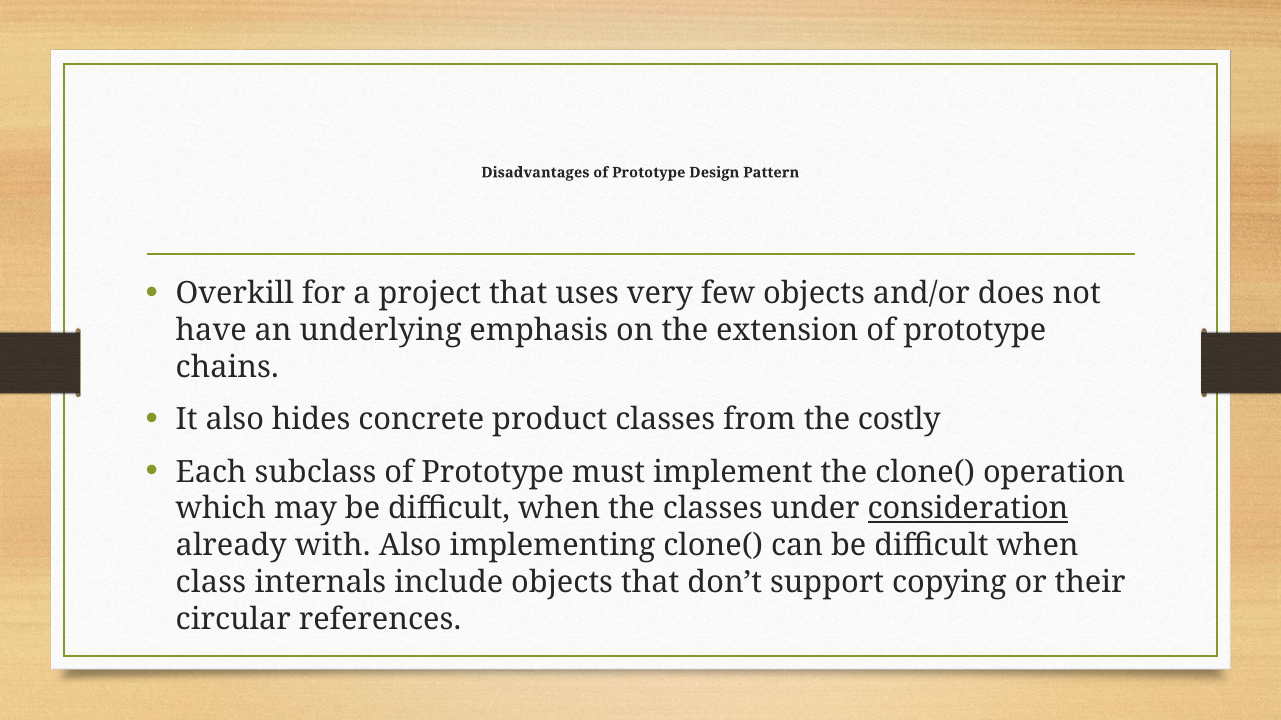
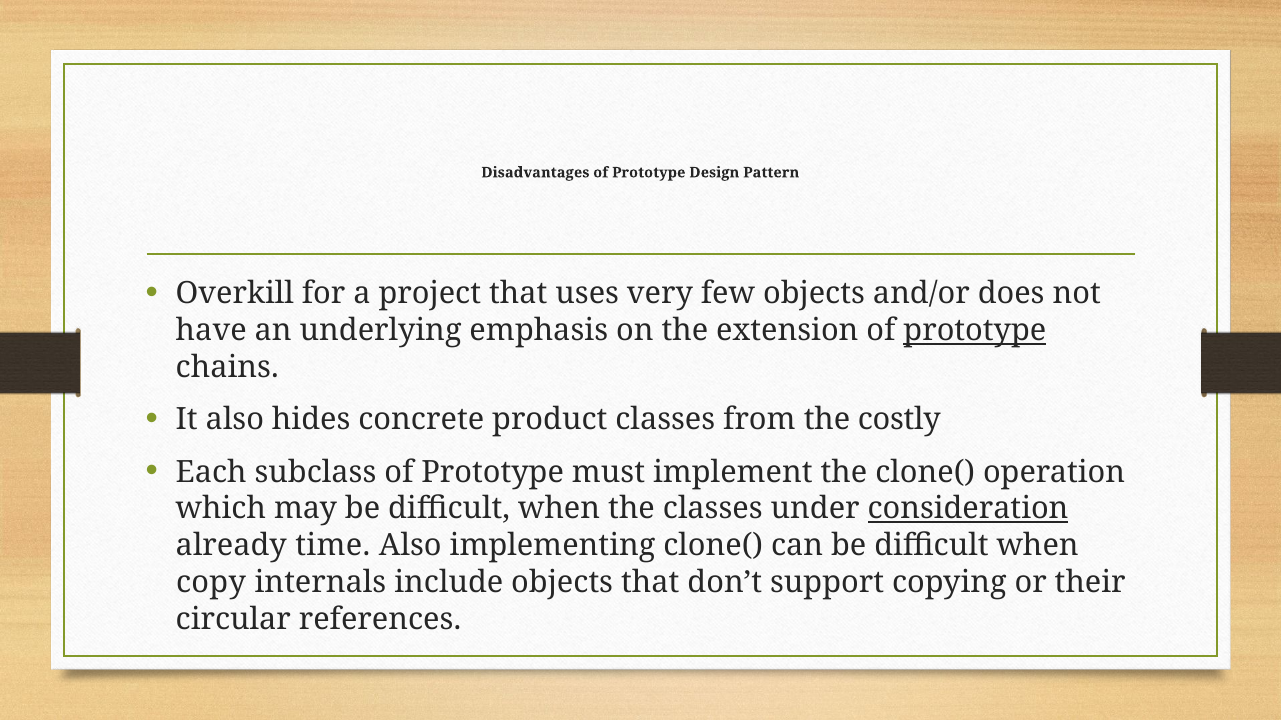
prototype at (975, 331) underline: none -> present
with: with -> time
class: class -> copy
